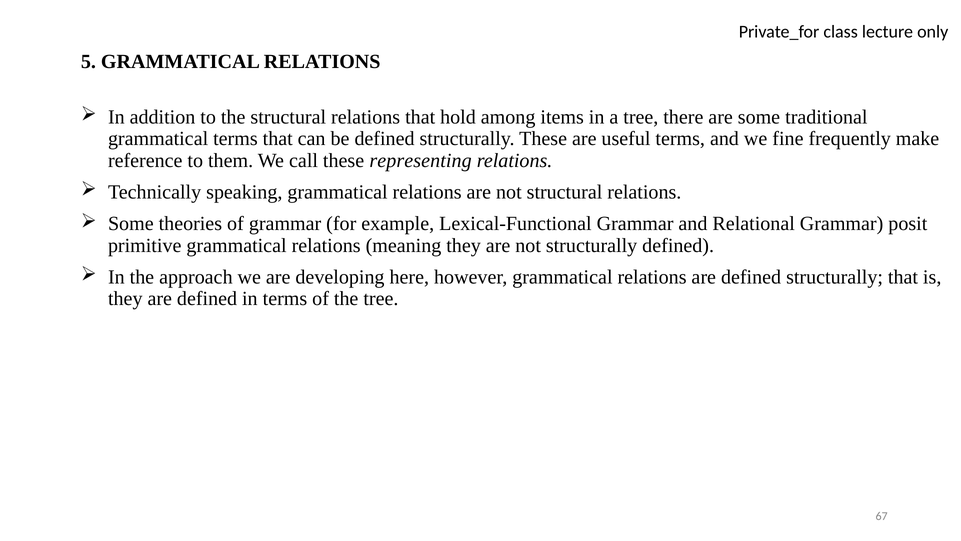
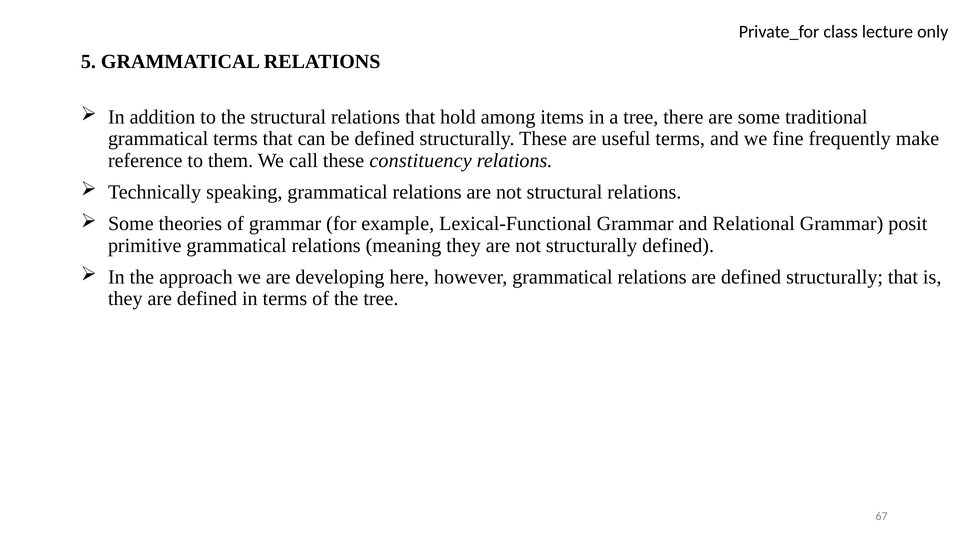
representing: representing -> constituency
